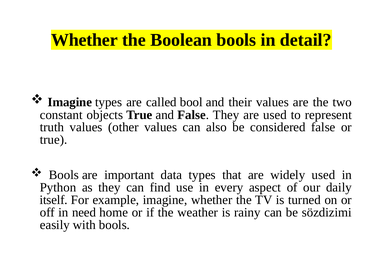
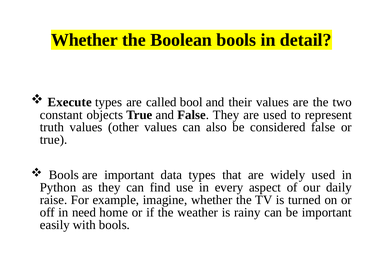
Imagine at (70, 102): Imagine -> Execute
itself: itself -> raise
be sözdizimi: sözdizimi -> important
